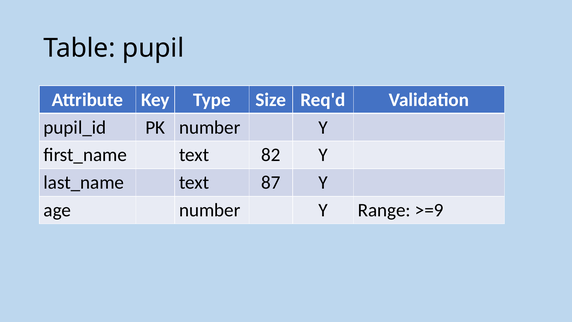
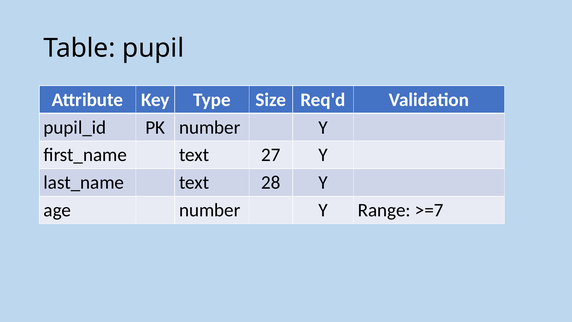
82: 82 -> 27
87: 87 -> 28
>=9: >=9 -> >=7
